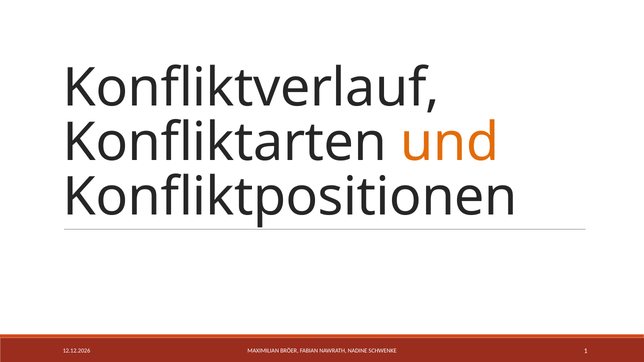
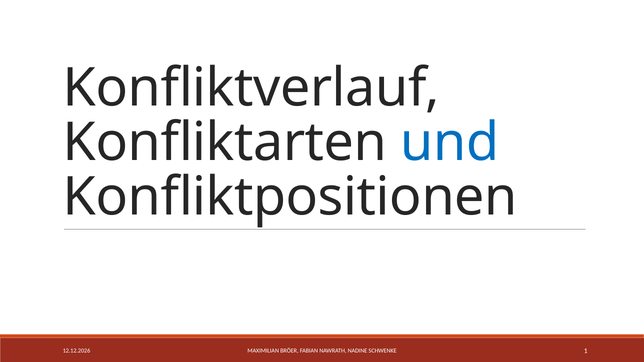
und colour: orange -> blue
